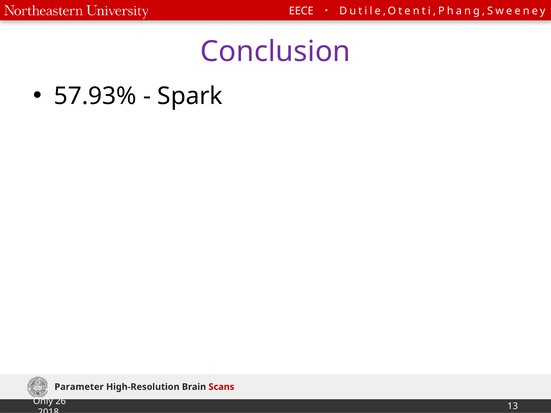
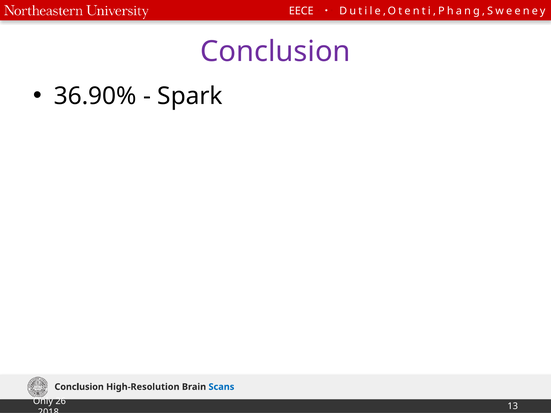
57.93%: 57.93% -> 36.90%
Parameter at (79, 387): Parameter -> Conclusion
Scans colour: red -> blue
